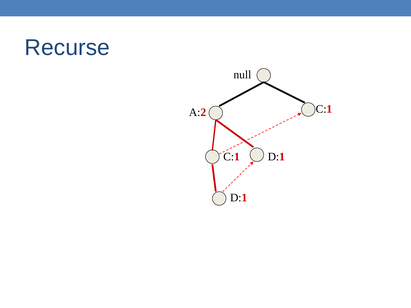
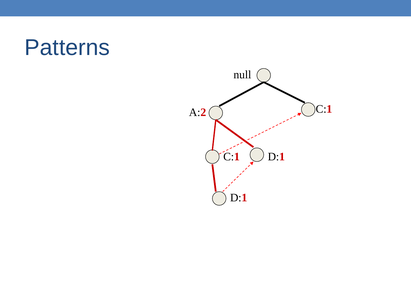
Recurse: Recurse -> Patterns
